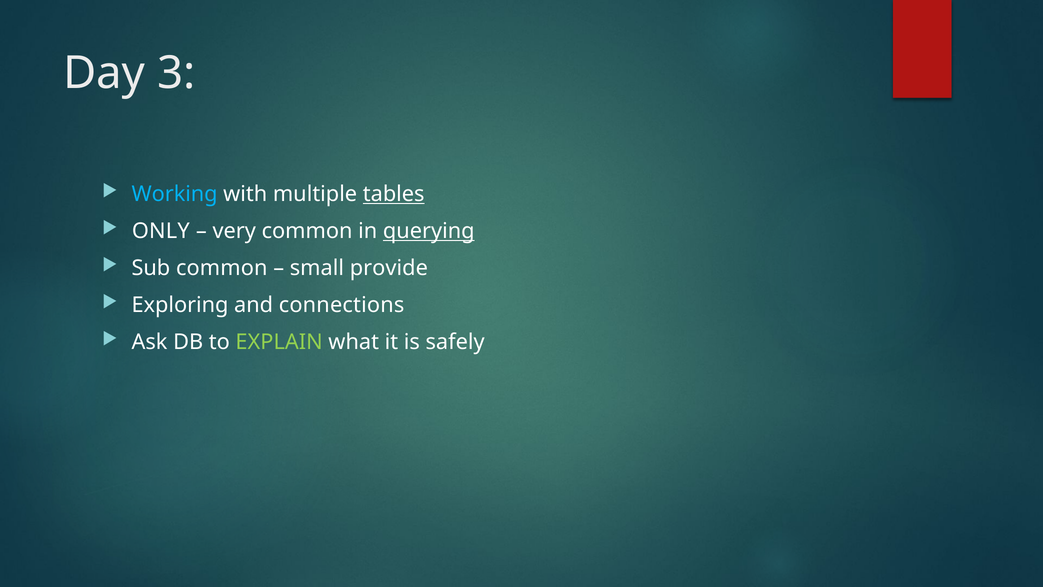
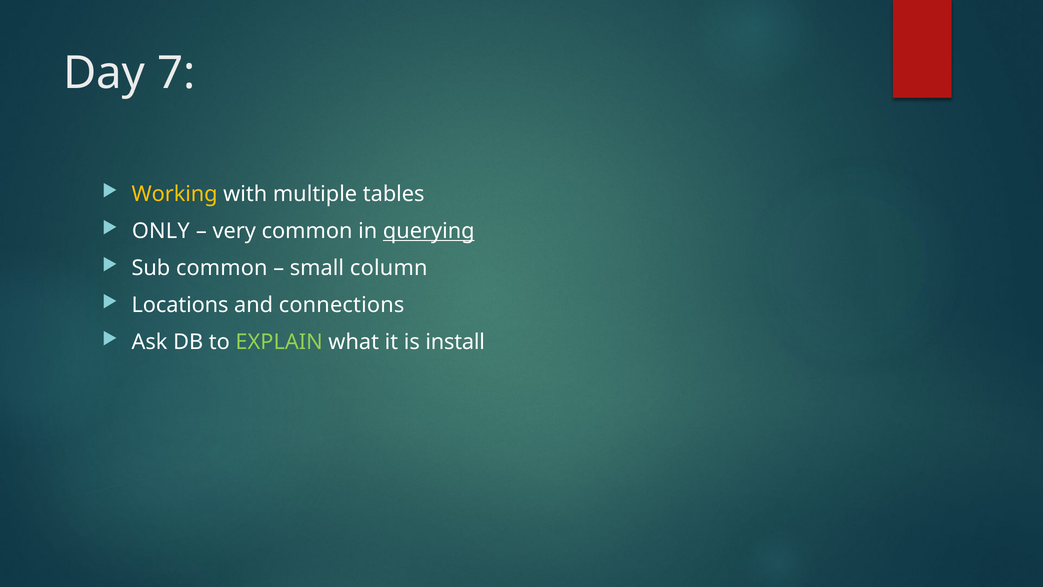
3: 3 -> 7
Working colour: light blue -> yellow
tables underline: present -> none
provide: provide -> column
Exploring: Exploring -> Locations
safely: safely -> install
